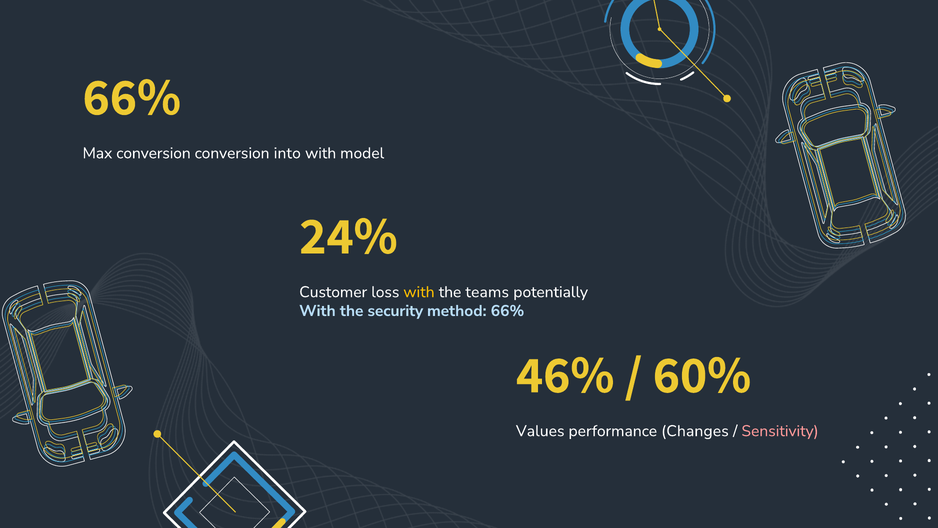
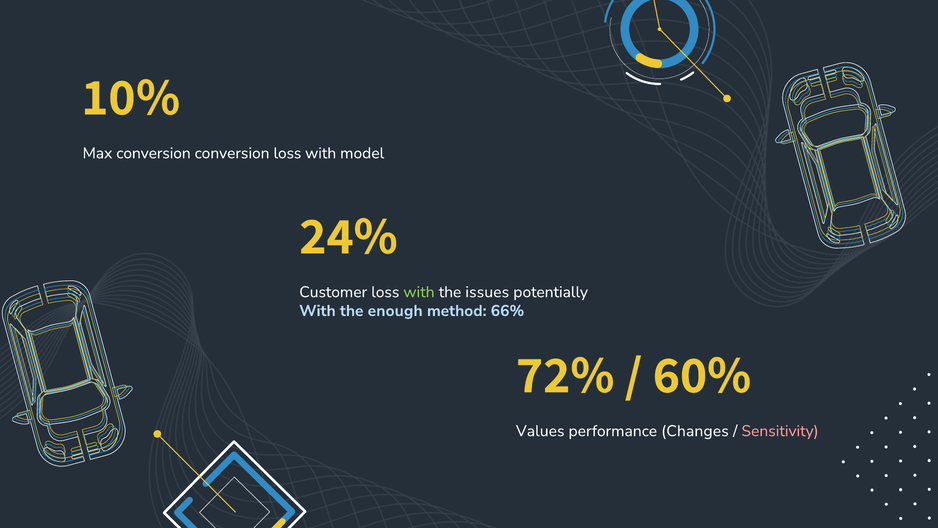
66% at (132, 97): 66% -> 10%
conversion into: into -> loss
with at (419, 292) colour: yellow -> light green
teams: teams -> issues
security: security -> enough
46%: 46% -> 72%
